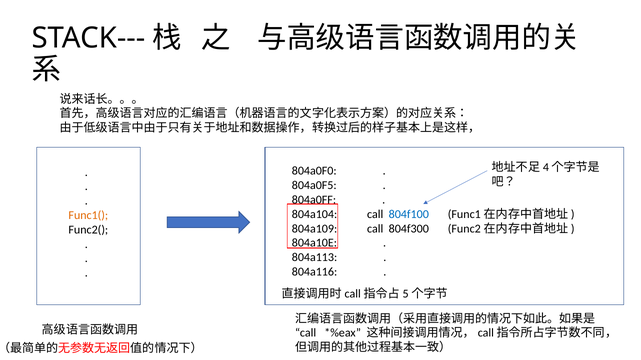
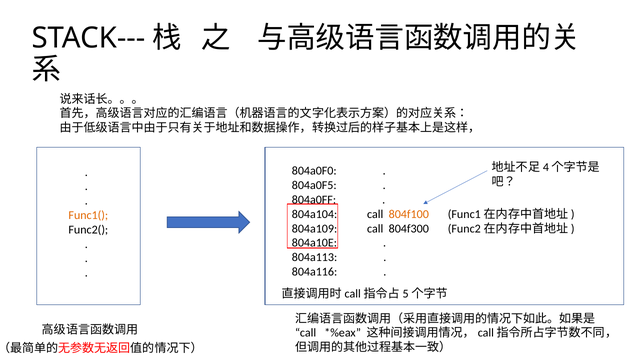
804f100 colour: blue -> orange
